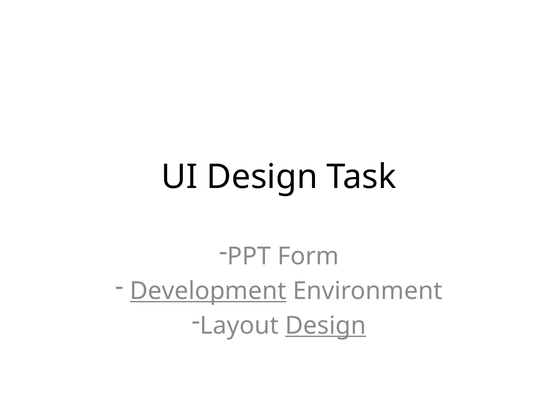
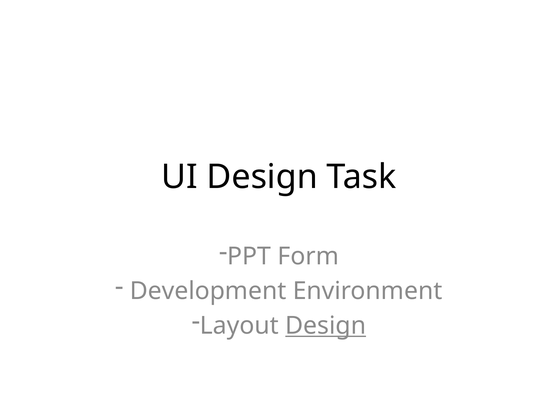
Development underline: present -> none
